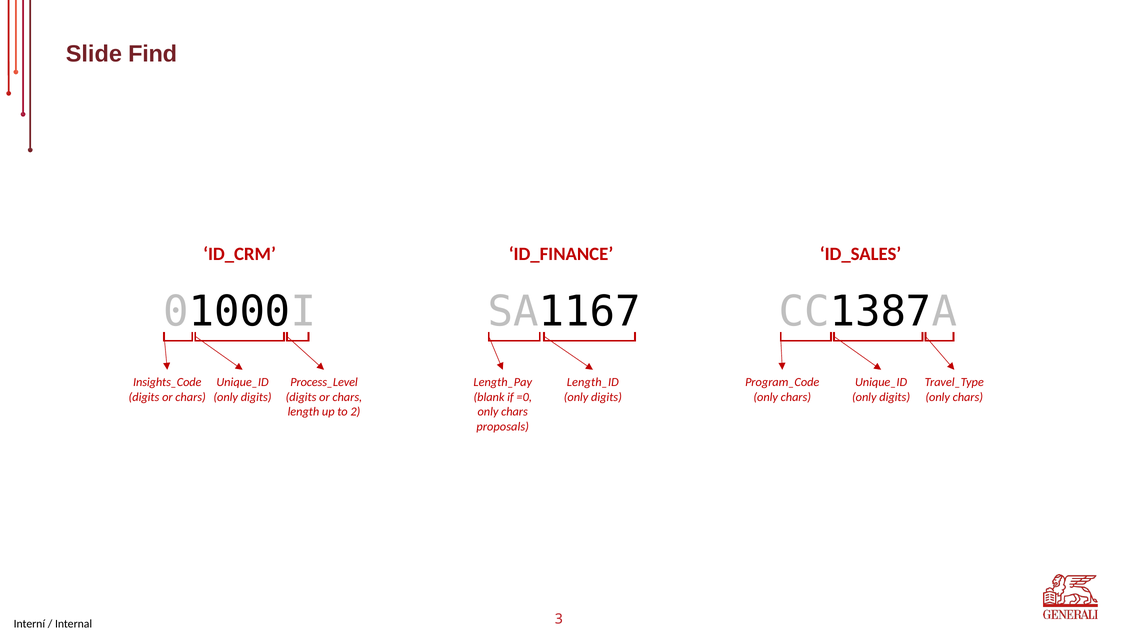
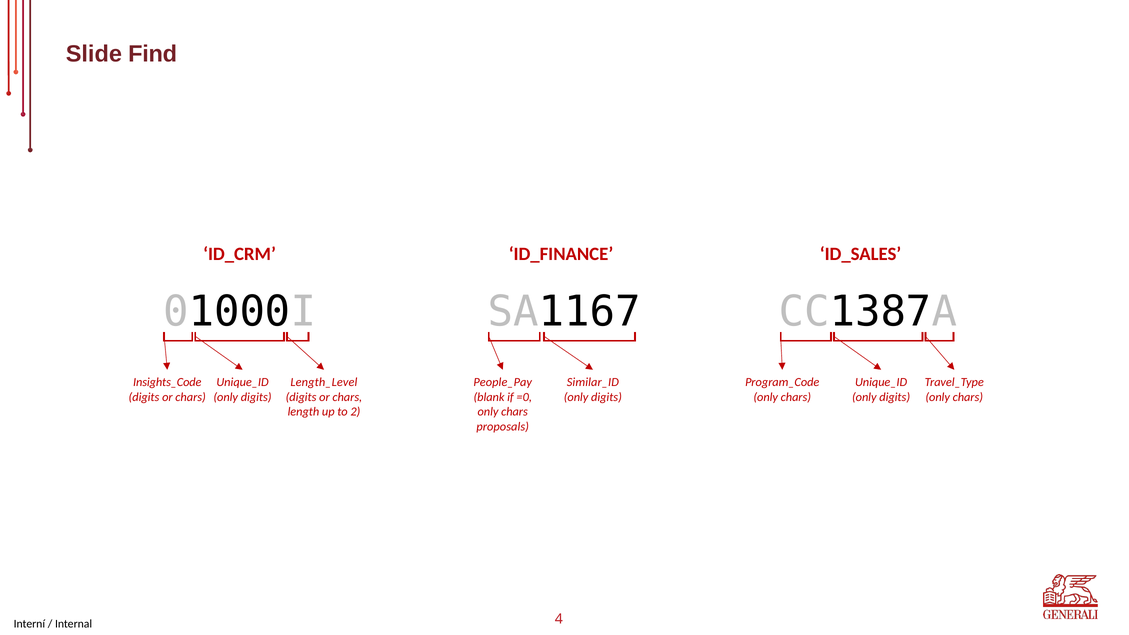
Process_Level: Process_Level -> Length_Level
Length_Pay: Length_Pay -> People_Pay
Length_ID: Length_ID -> Similar_ID
3: 3 -> 4
